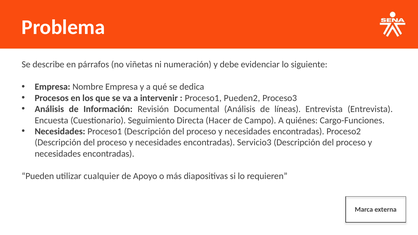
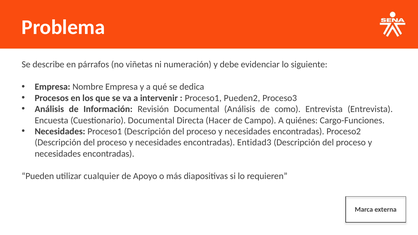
líneas: líneas -> como
Cuestionario Seguimiento: Seguimiento -> Documental
Servicio3: Servicio3 -> Entidad3
